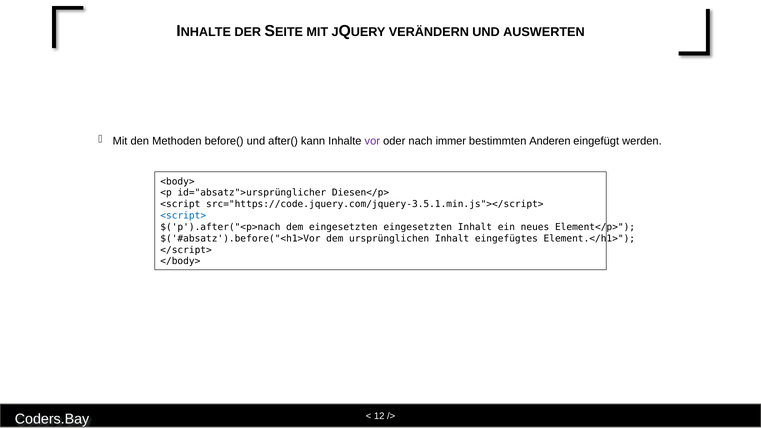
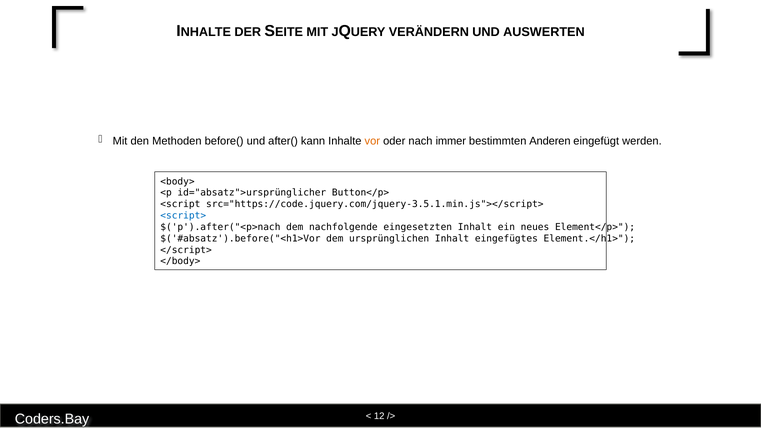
vor colour: purple -> orange
Diesen</p>: Diesen</p> -> Button</p>
dem eingesetzten: eingesetzten -> nachfolgende
